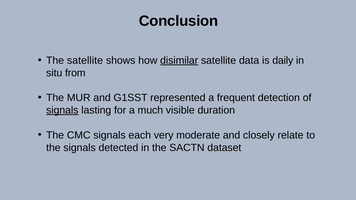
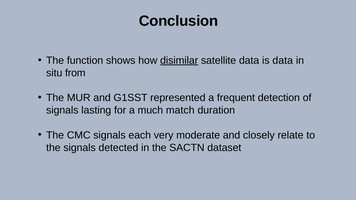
The satellite: satellite -> function
is daily: daily -> data
signals at (62, 110) underline: present -> none
visible: visible -> match
